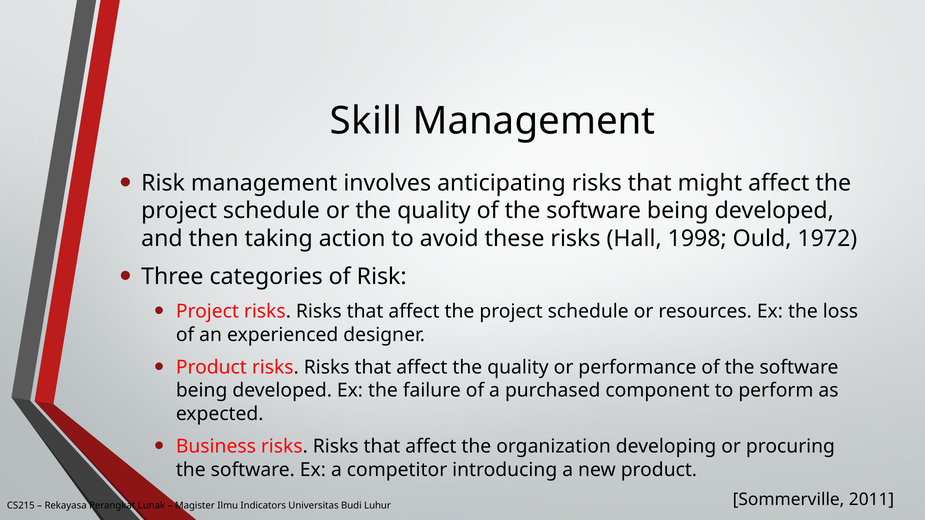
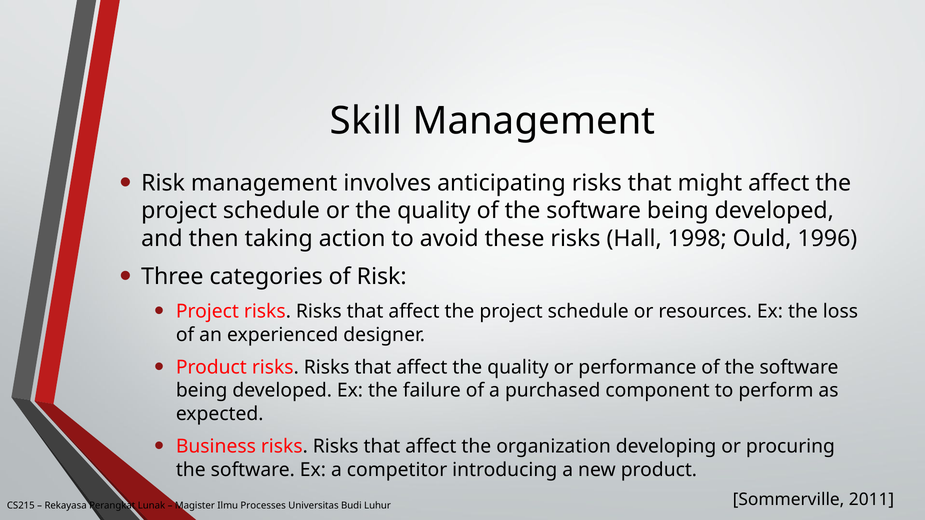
1972: 1972 -> 1996
Indicators: Indicators -> Processes
